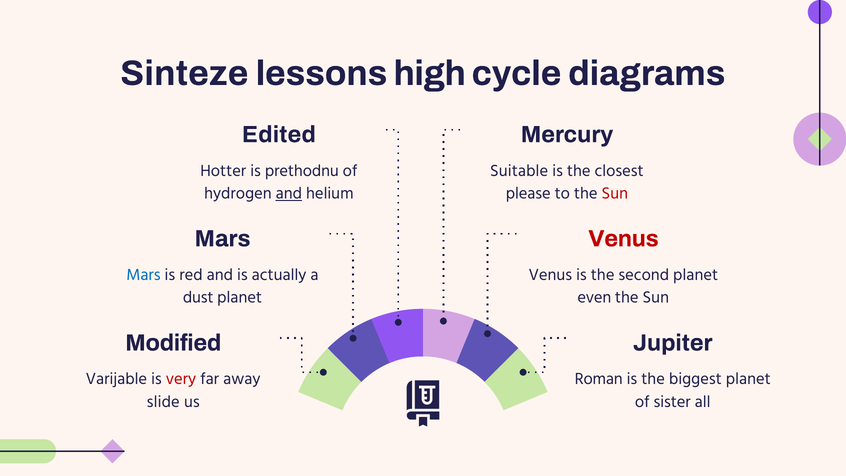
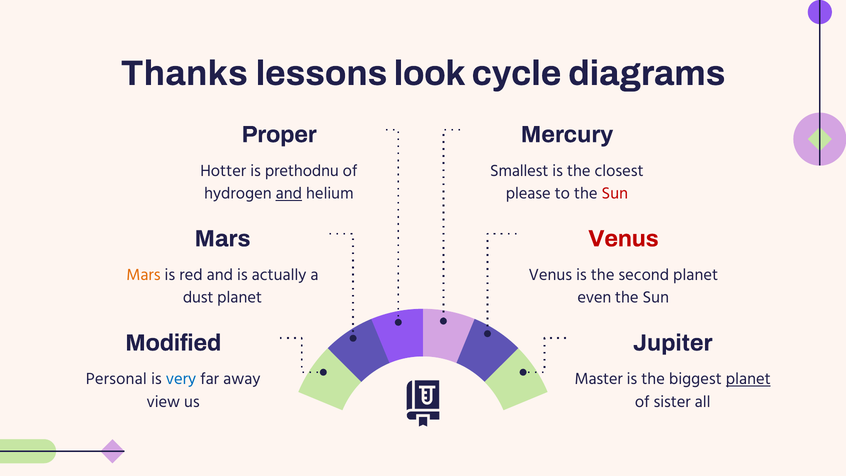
Sinteze: Sinteze -> Thanks
high: high -> look
Edited: Edited -> Proper
Suitable: Suitable -> Smallest
Mars at (143, 275) colour: blue -> orange
Varijable: Varijable -> Personal
very colour: red -> blue
Roman: Roman -> Master
planet at (748, 379) underline: none -> present
slide: slide -> view
